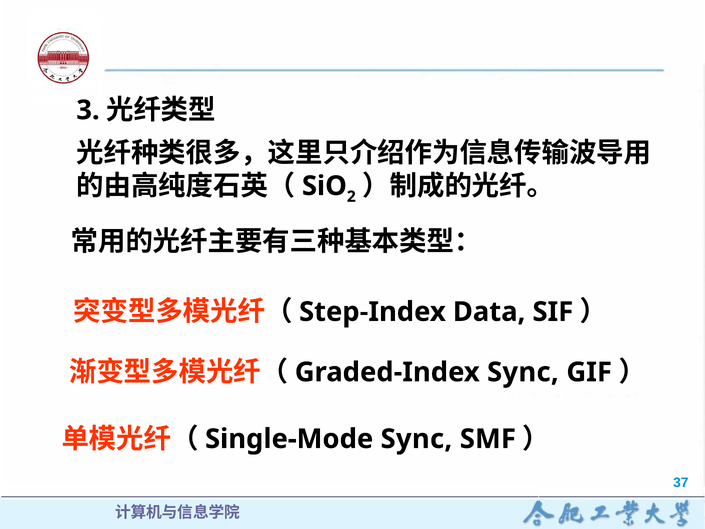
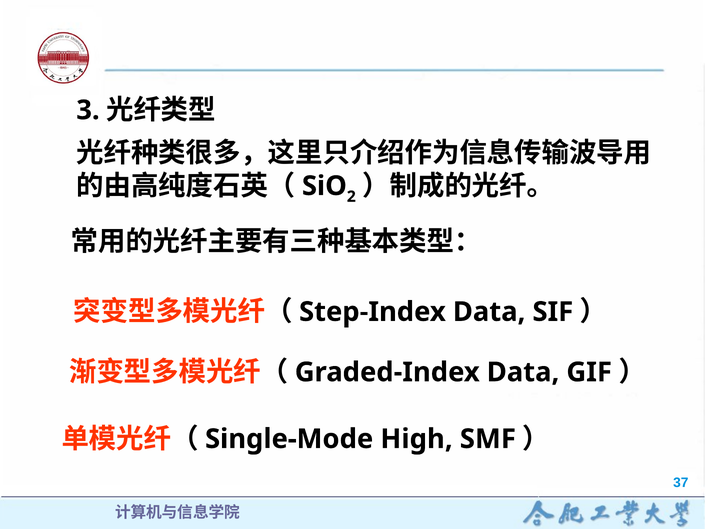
Sync at (523, 372): Sync -> Data
Sync at (416, 439): Sync -> High
